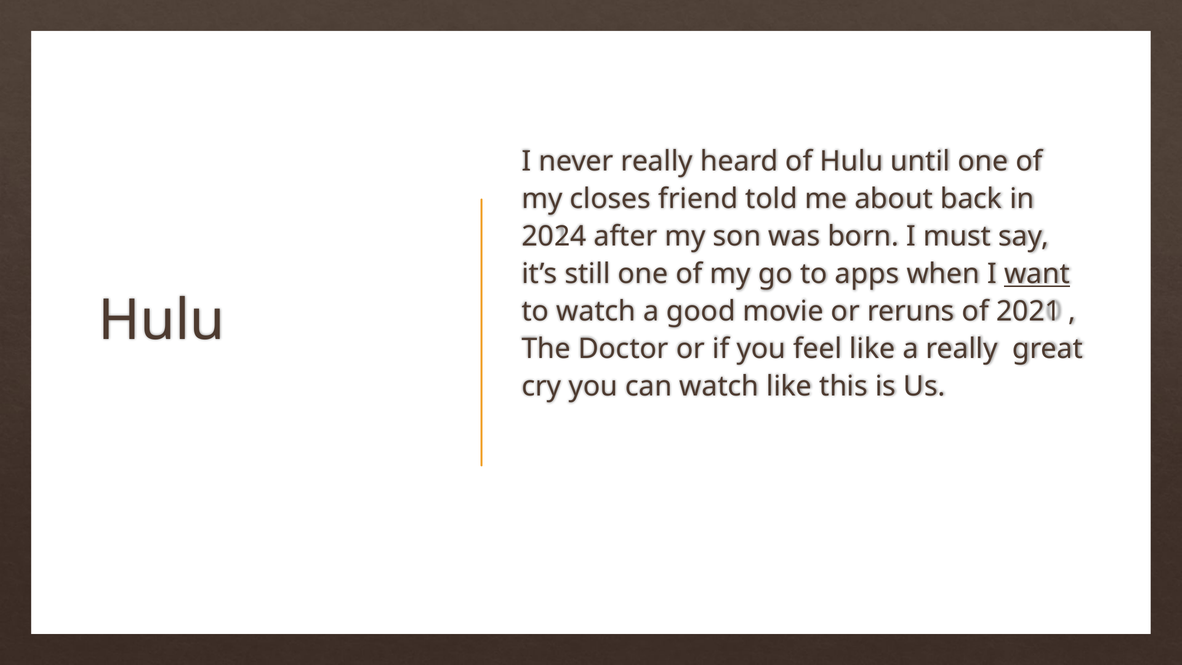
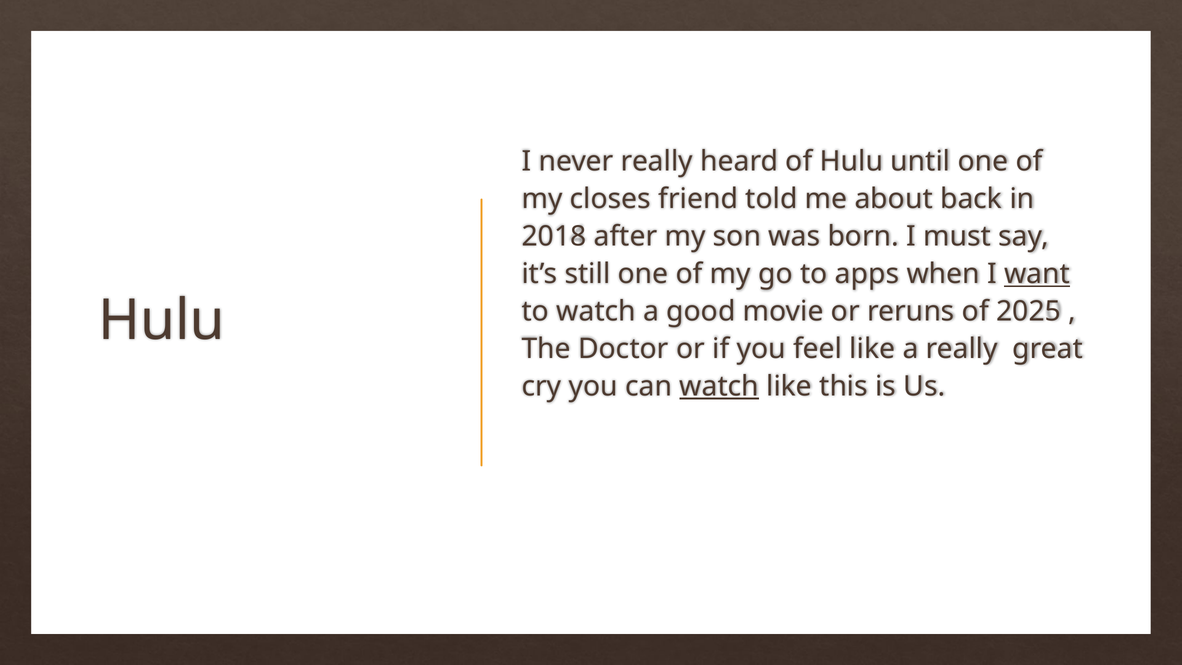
2024: 2024 -> 2018
2021: 2021 -> 2025
watch at (719, 386) underline: none -> present
